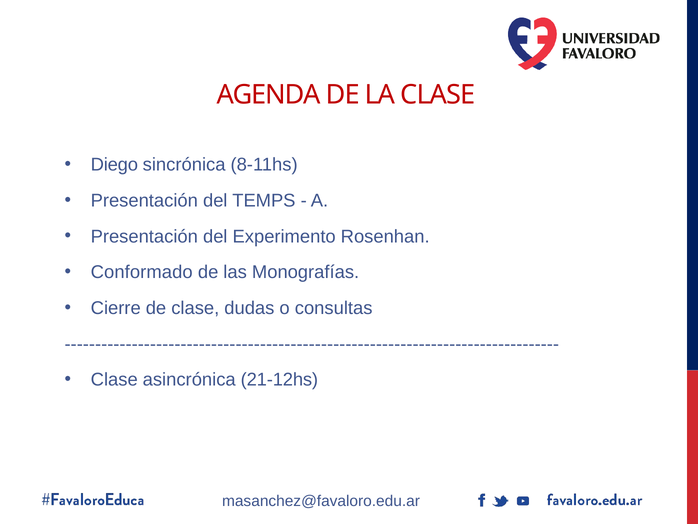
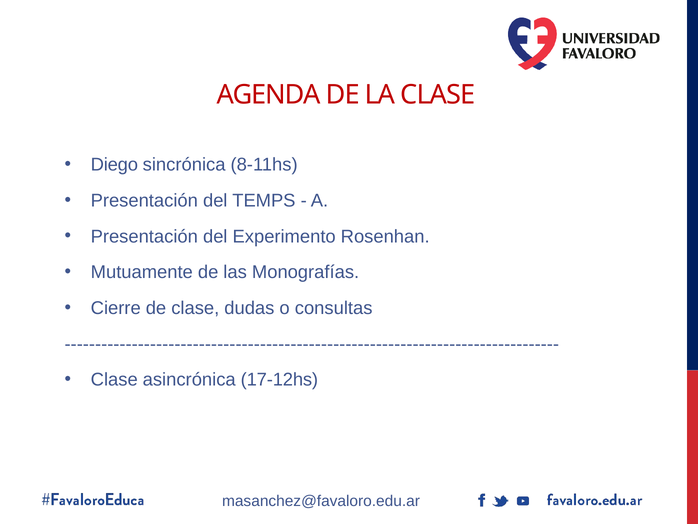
Conformado: Conformado -> Mutuamente
21-12hs: 21-12hs -> 17-12hs
